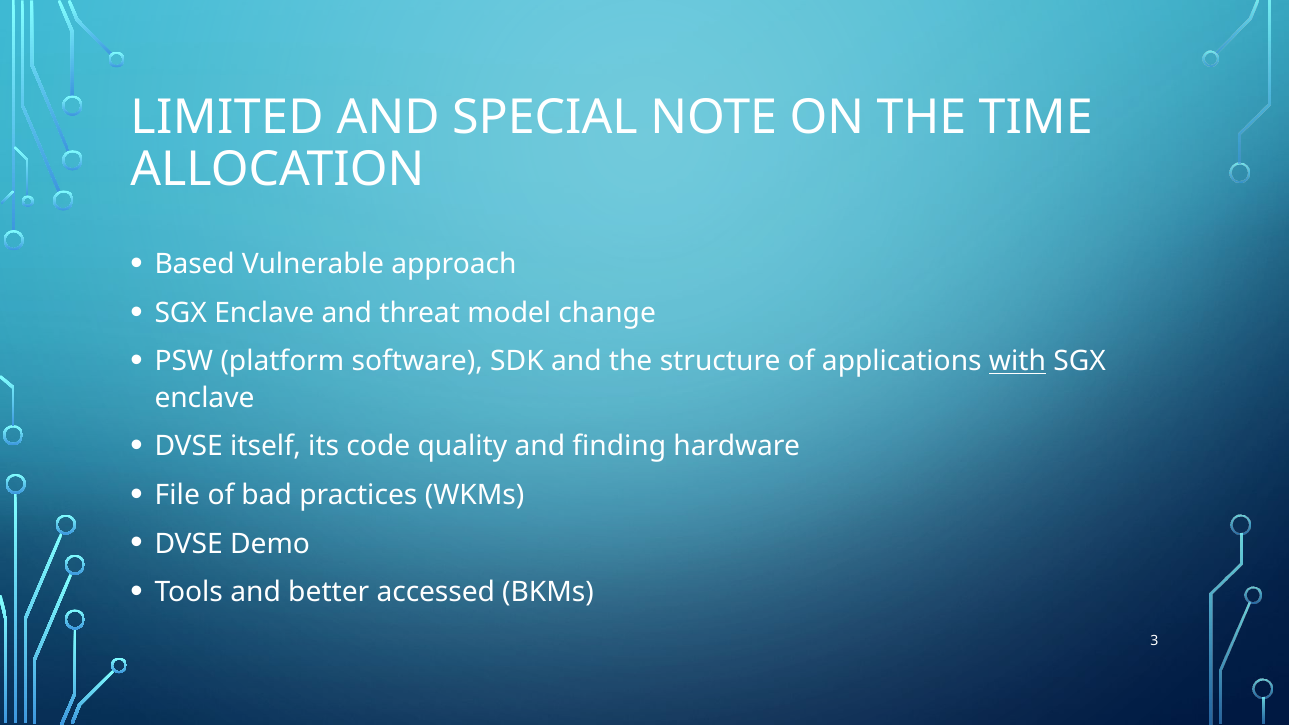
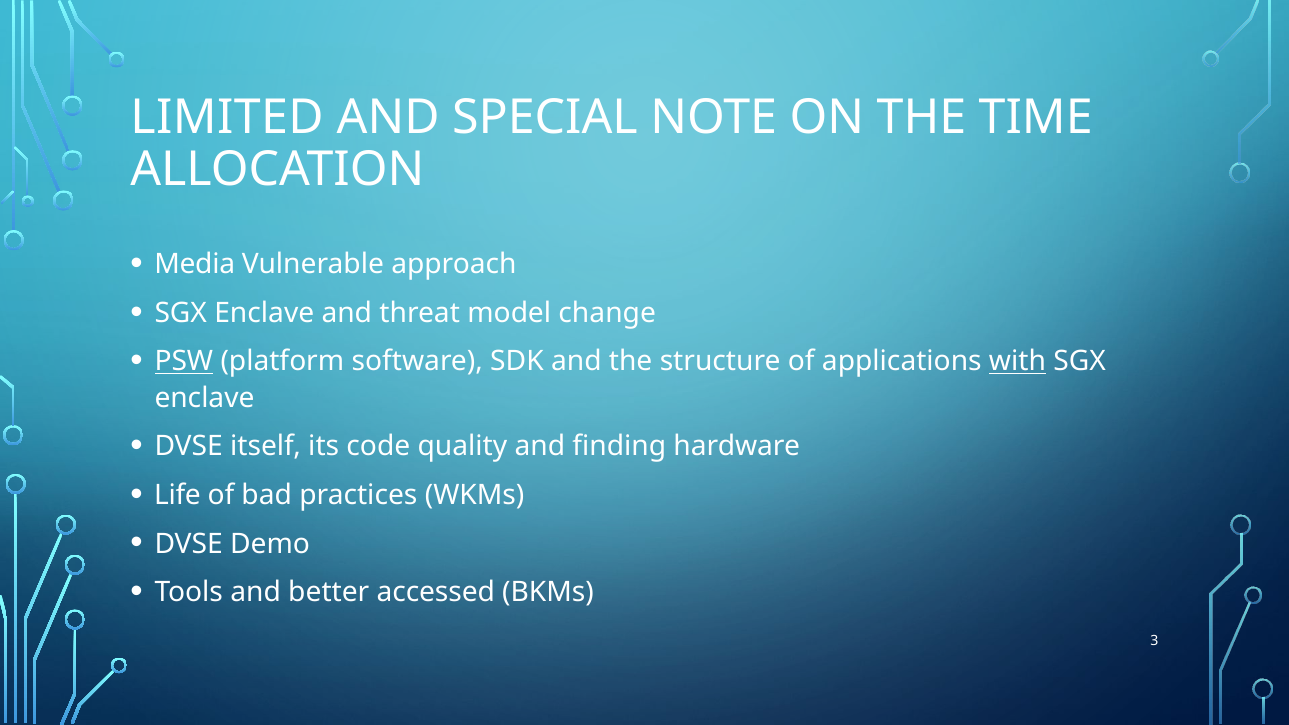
Based: Based -> Media
PSW underline: none -> present
File: File -> Life
